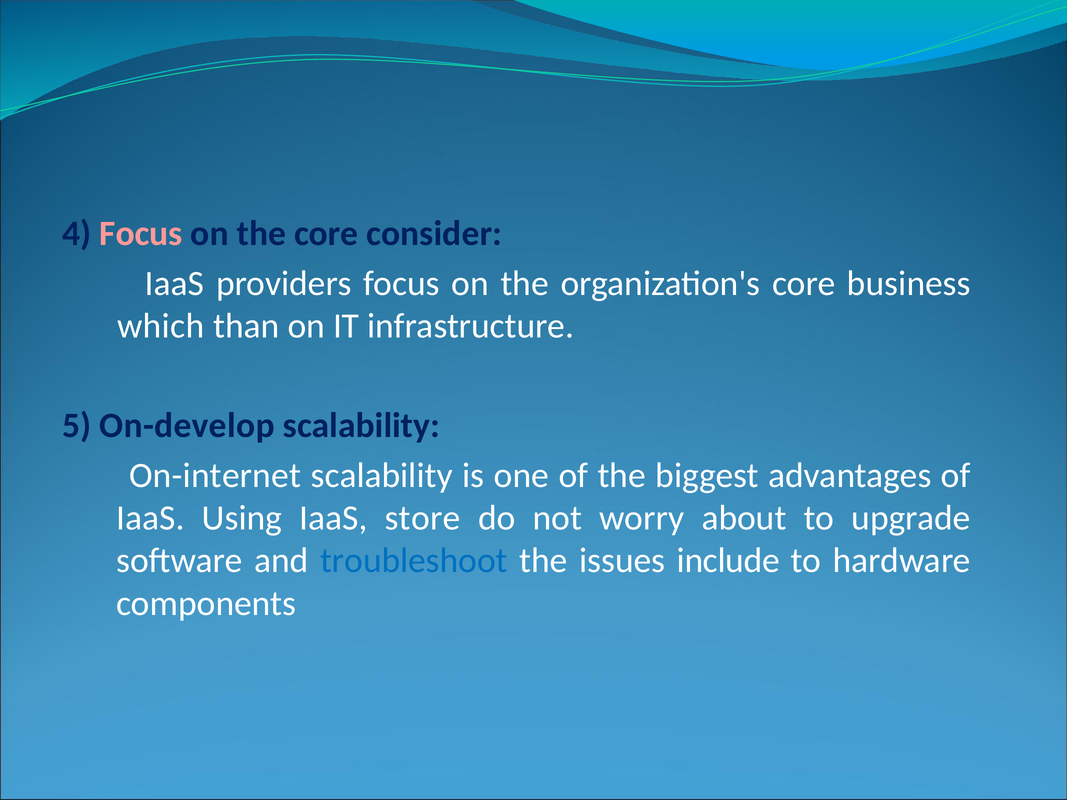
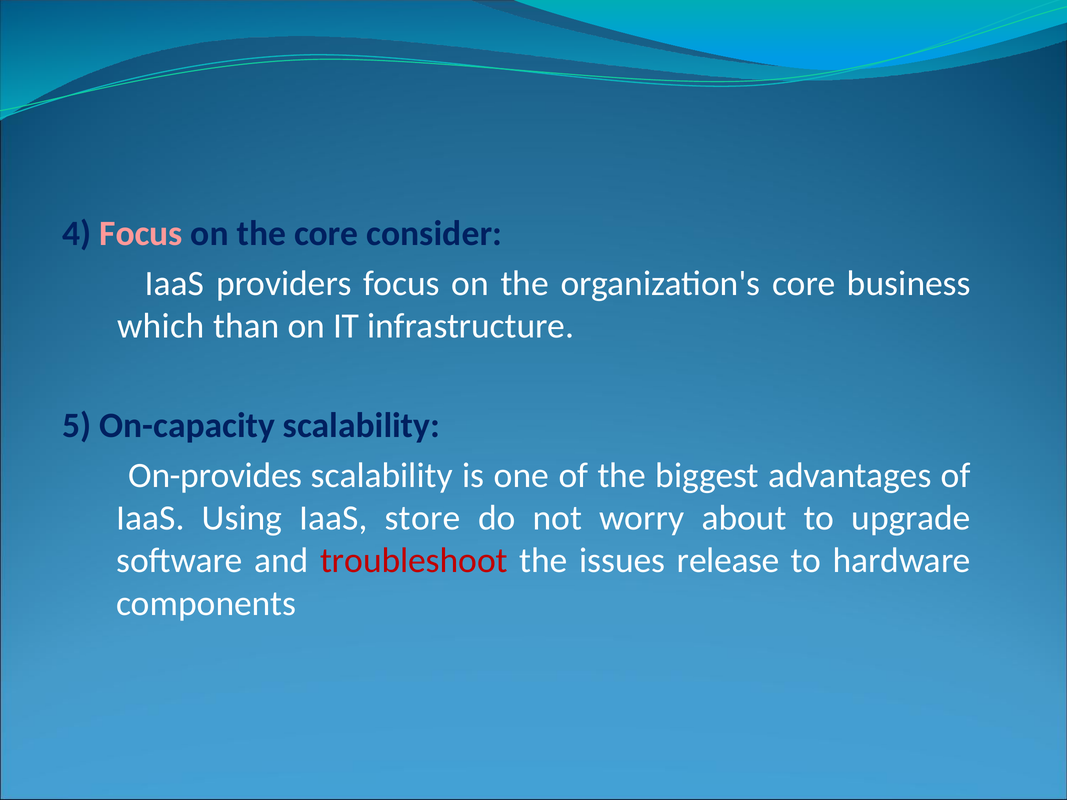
On-develop: On-develop -> On-capacity
On-internet: On-internet -> On-provides
troubleshoot colour: blue -> red
include: include -> release
